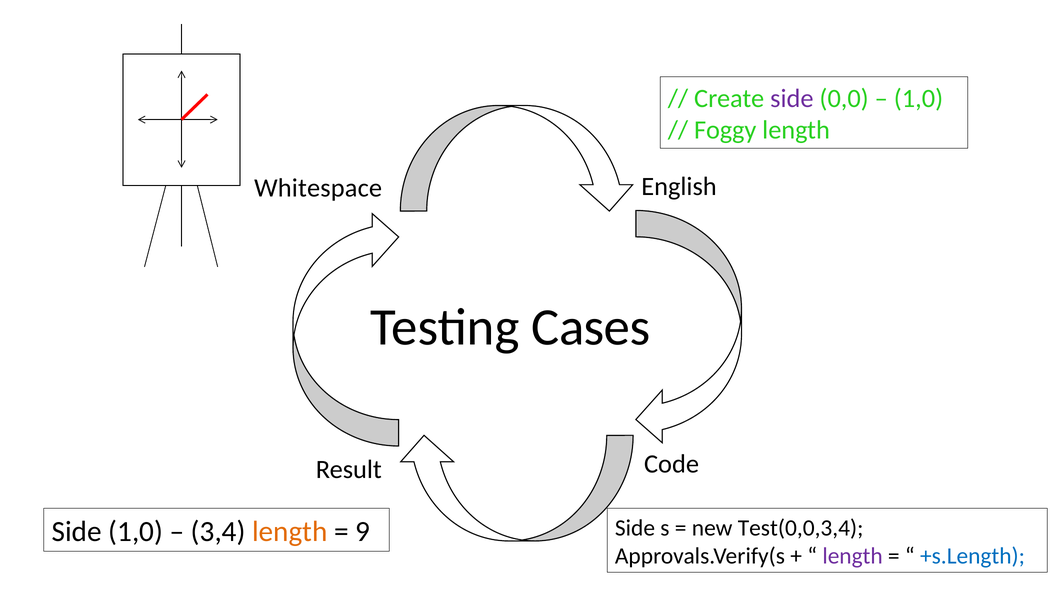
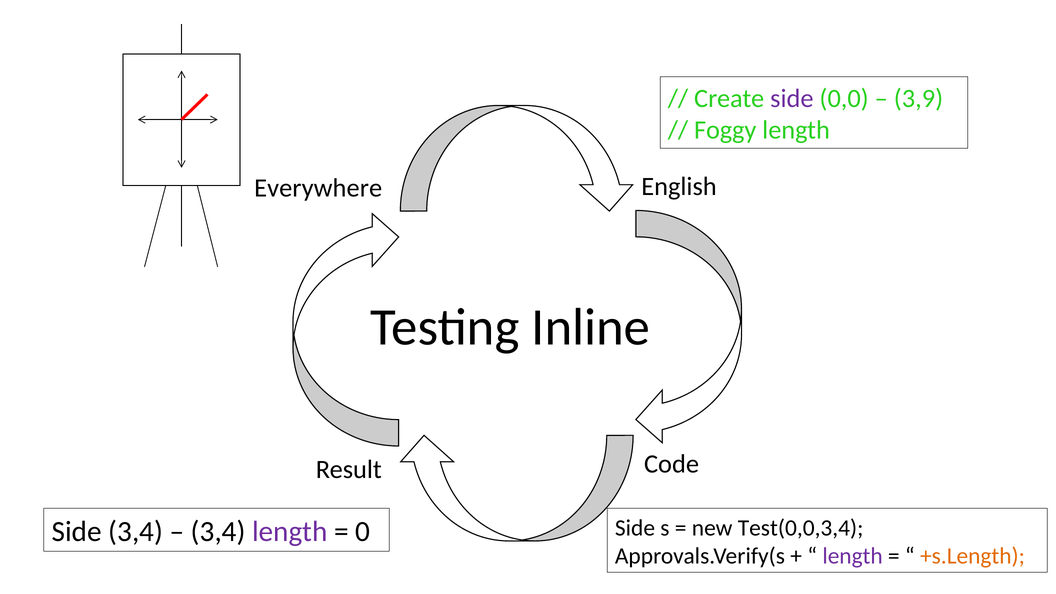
1,0 at (919, 99): 1,0 -> 3,9
Whitespace: Whitespace -> Everywhere
Cases: Cases -> Inline
Side 1,0: 1,0 -> 3,4
length at (290, 532) colour: orange -> purple
9: 9 -> 0
+s.Length colour: blue -> orange
